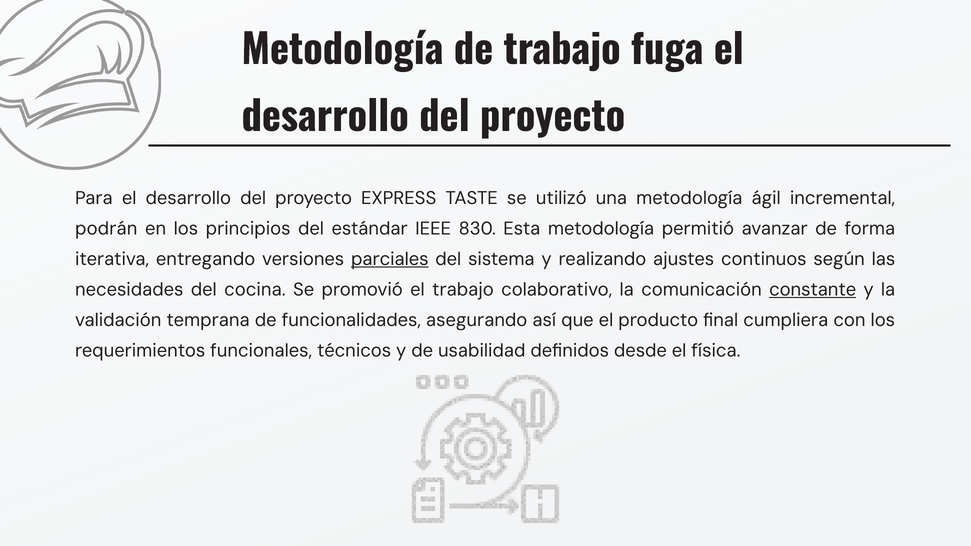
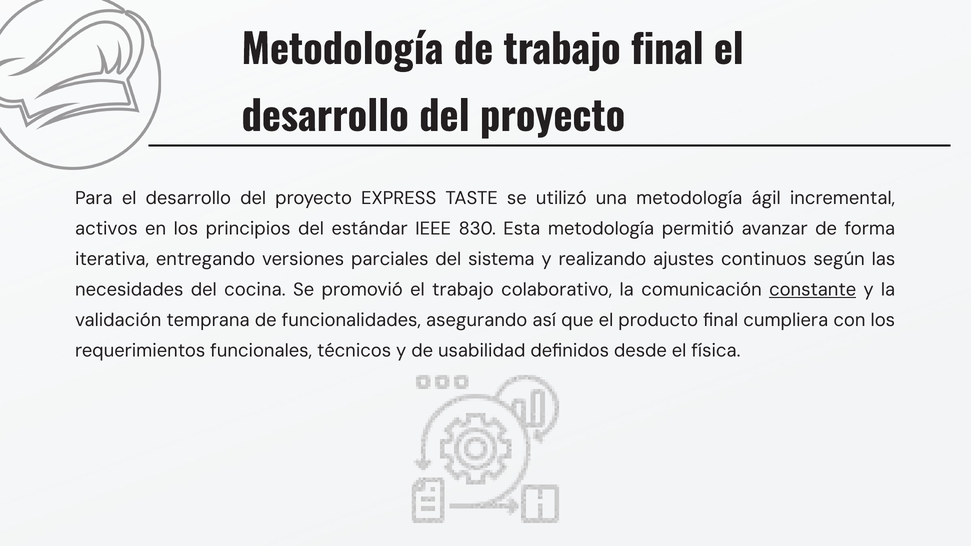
trabajo fuga: fuga -> final
podrán: podrán -> activos
parciales underline: present -> none
